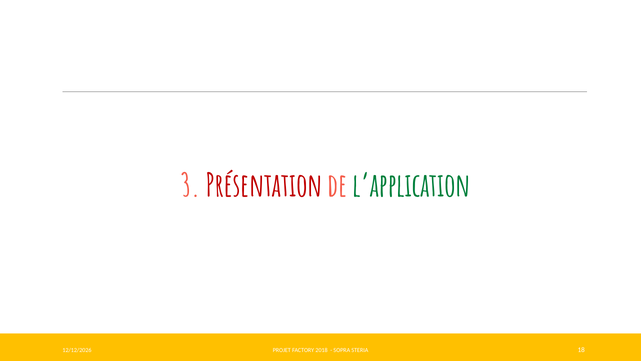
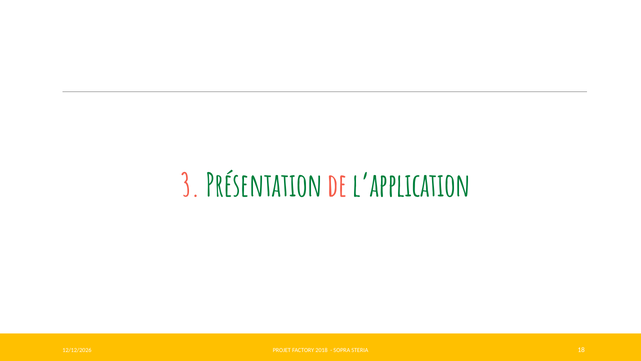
Présentation colour: red -> green
